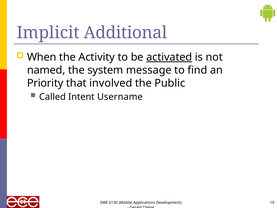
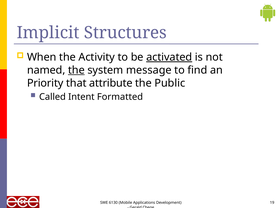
Additional: Additional -> Structures
the at (76, 70) underline: none -> present
involved: involved -> attribute
Username: Username -> Formatted
